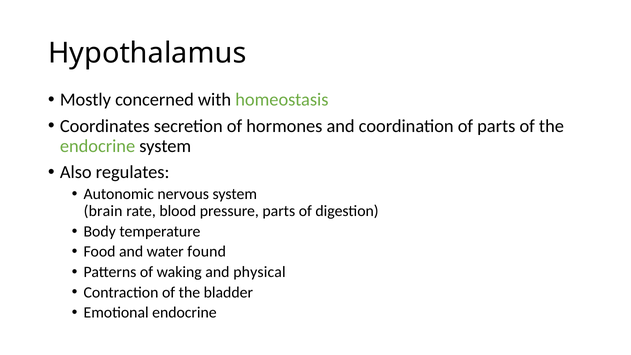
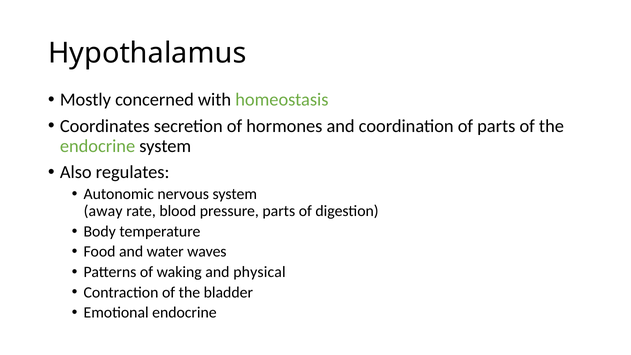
brain: brain -> away
found: found -> waves
